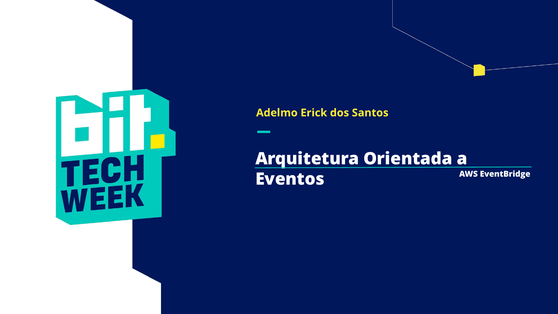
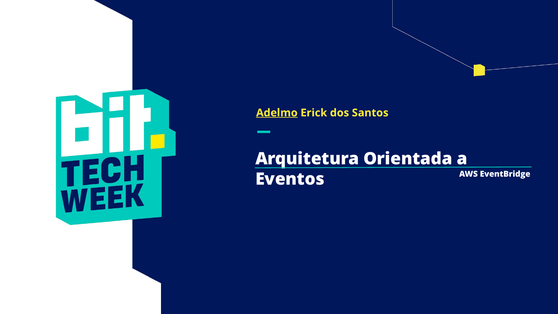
Adelmo underline: none -> present
